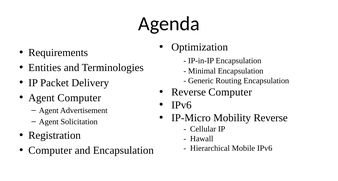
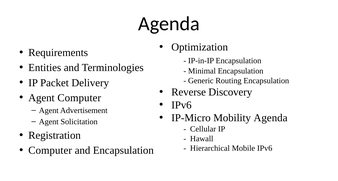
Reverse Computer: Computer -> Discovery
Mobility Reverse: Reverse -> Agenda
